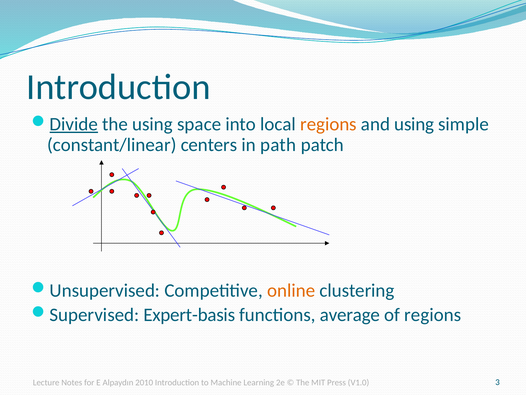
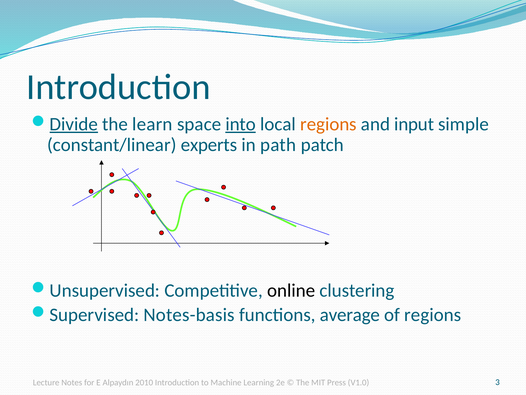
the using: using -> learn
into underline: none -> present
and using: using -> input
centers: centers -> experts
online colour: orange -> black
Expert-basis: Expert-basis -> Notes-basis
